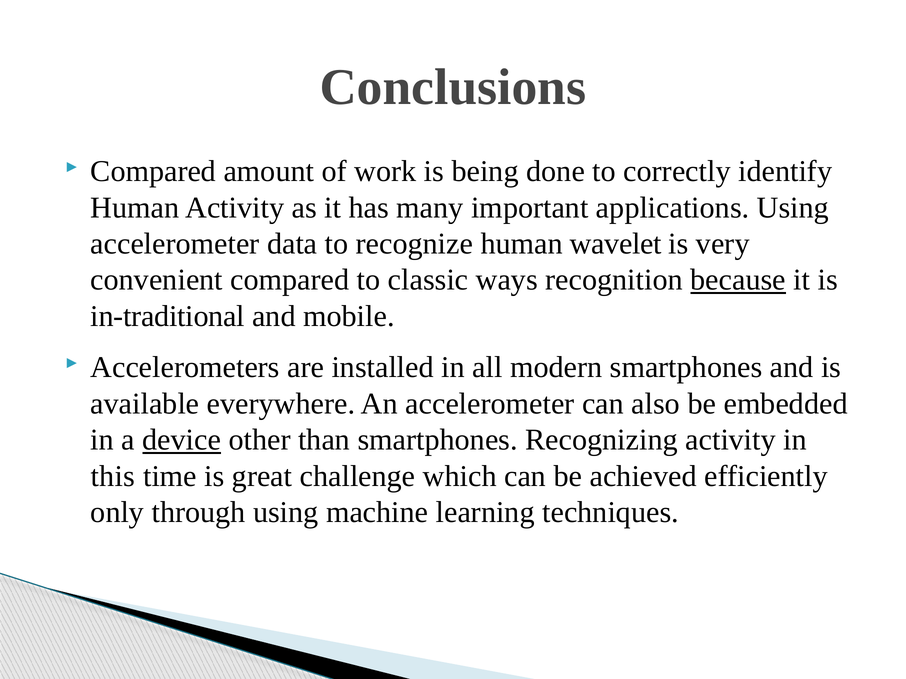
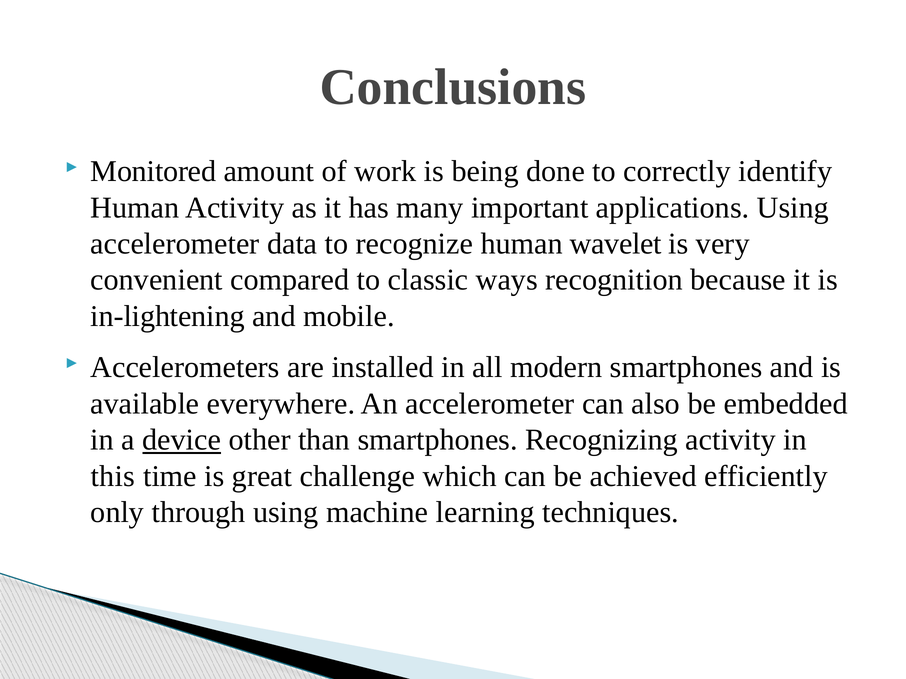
Compared at (153, 171): Compared -> Monitored
because underline: present -> none
in-traditional: in-traditional -> in-lightening
